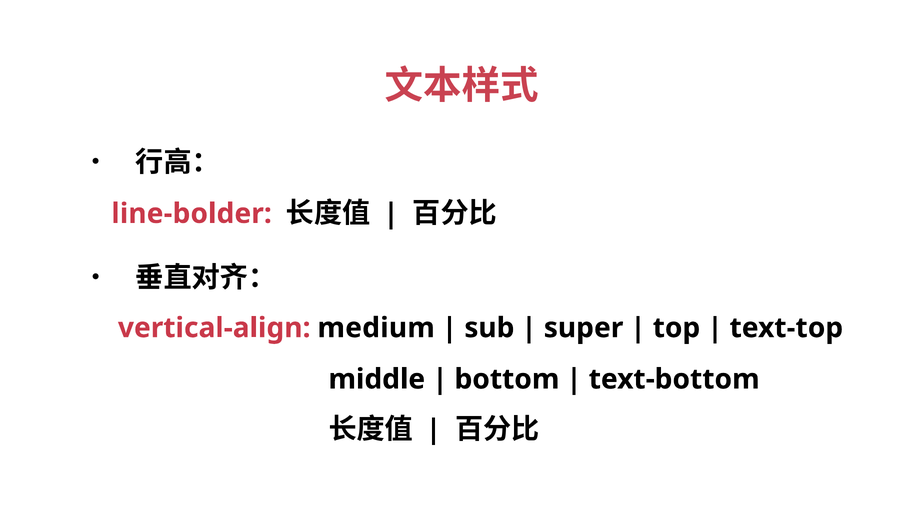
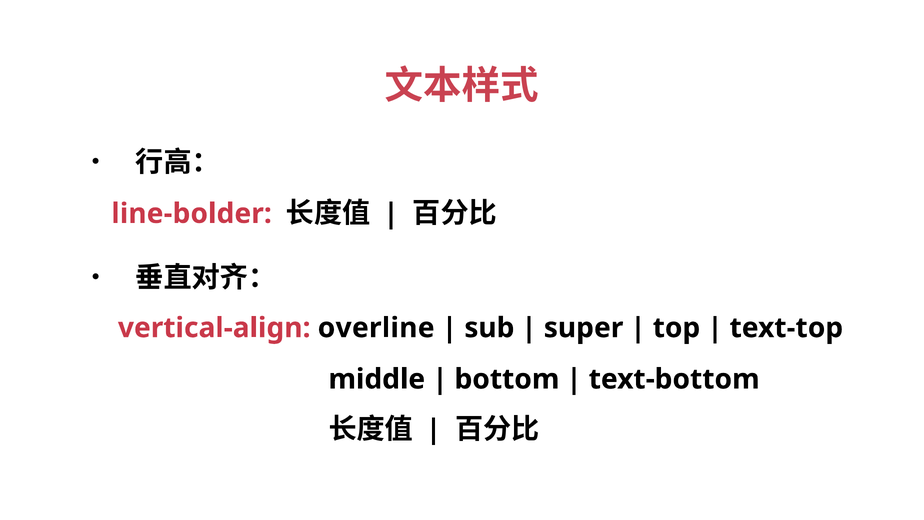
medium: medium -> overline
